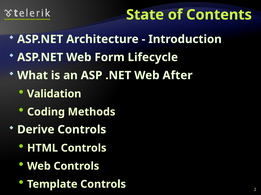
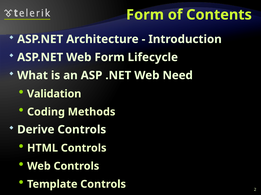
State at (145, 15): State -> Form
After: After -> Need
